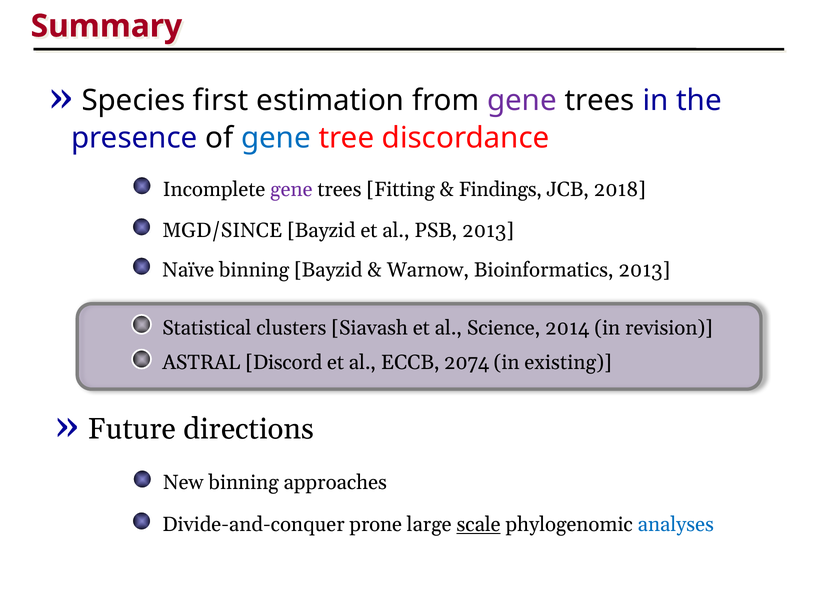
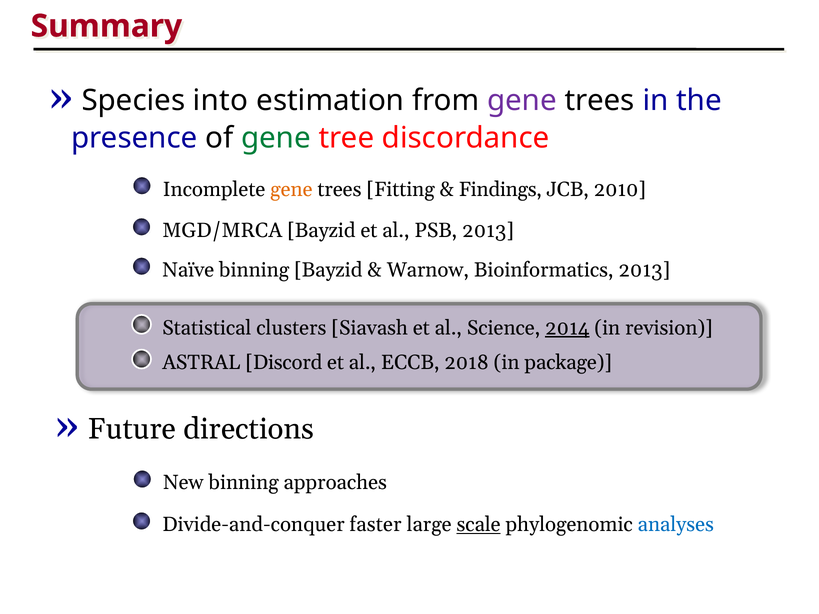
first: first -> into
gene at (276, 138) colour: blue -> green
gene at (291, 189) colour: purple -> orange
2018: 2018 -> 2010
MGD/SINCE: MGD/SINCE -> MGD/MRCA
2014 underline: none -> present
2074: 2074 -> 2018
existing: existing -> package
prone: prone -> faster
